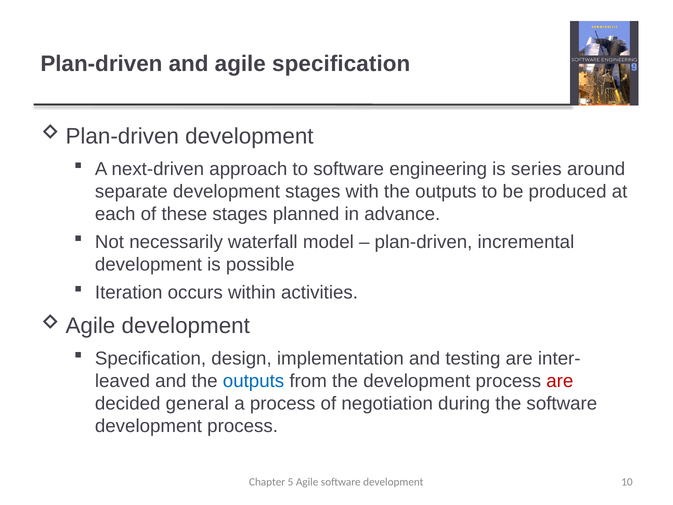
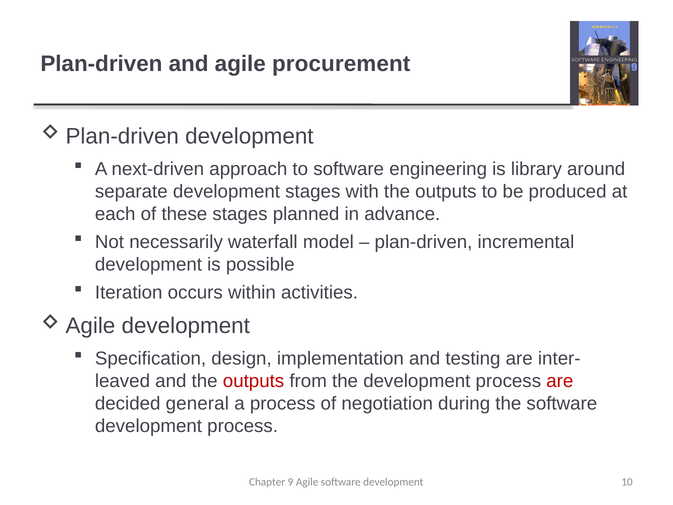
agile specification: specification -> procurement
series: series -> library
outputs at (254, 381) colour: blue -> red
5: 5 -> 9
